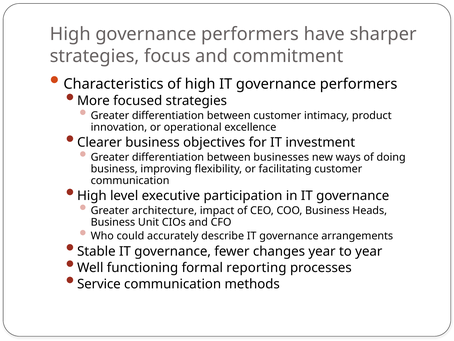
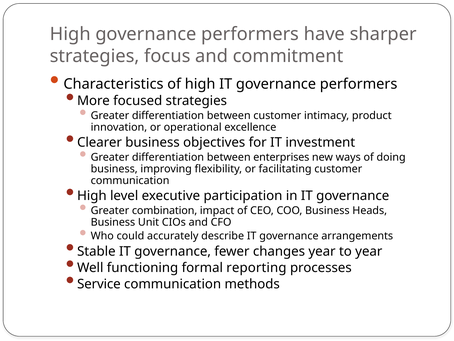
businesses: businesses -> enterprises
architecture: architecture -> combination
